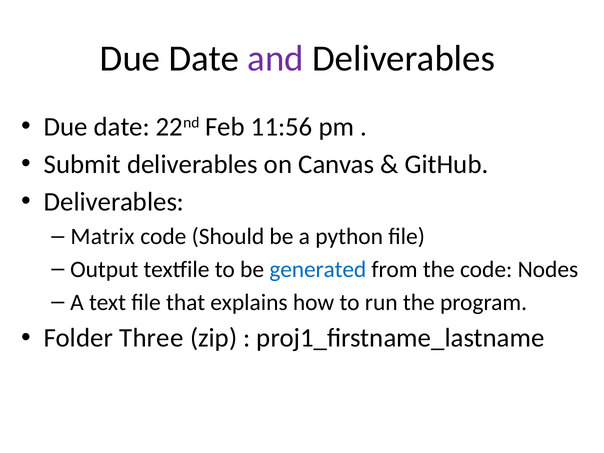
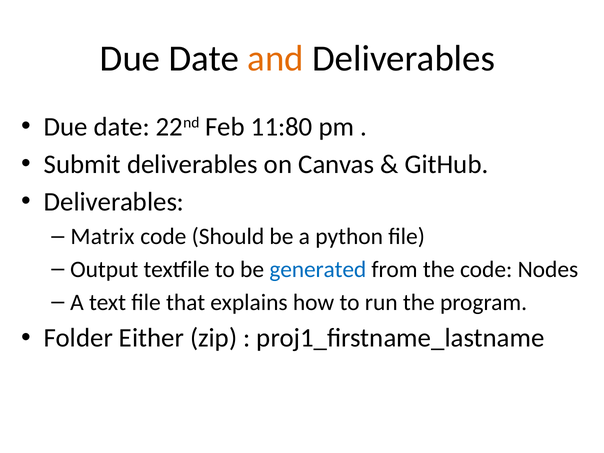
and colour: purple -> orange
11:56: 11:56 -> 11:80
Three: Three -> Either
